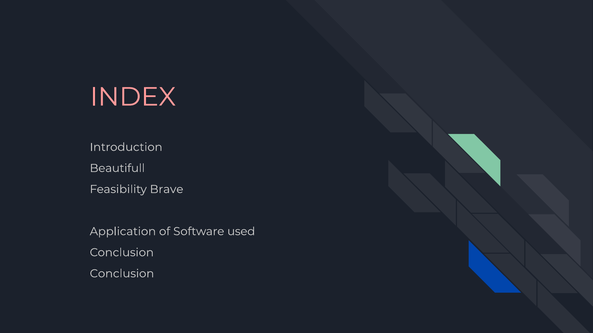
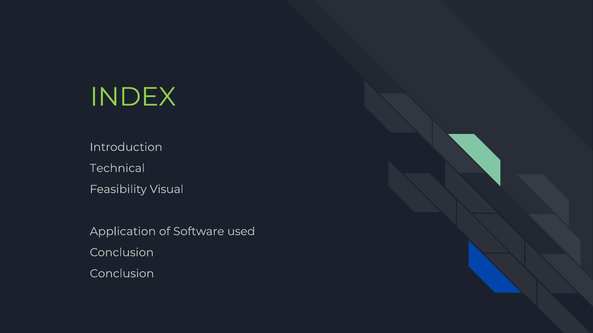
INDEX colour: pink -> light green
Beautifull: Beautifull -> Technical
Brave: Brave -> Visual
